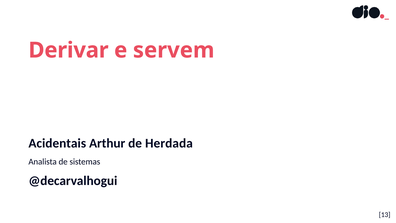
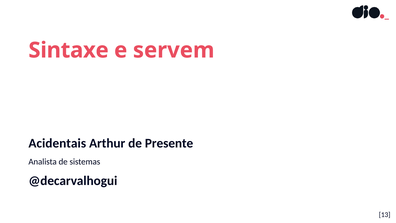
Derivar: Derivar -> Sintaxe
Herdada: Herdada -> Presente
